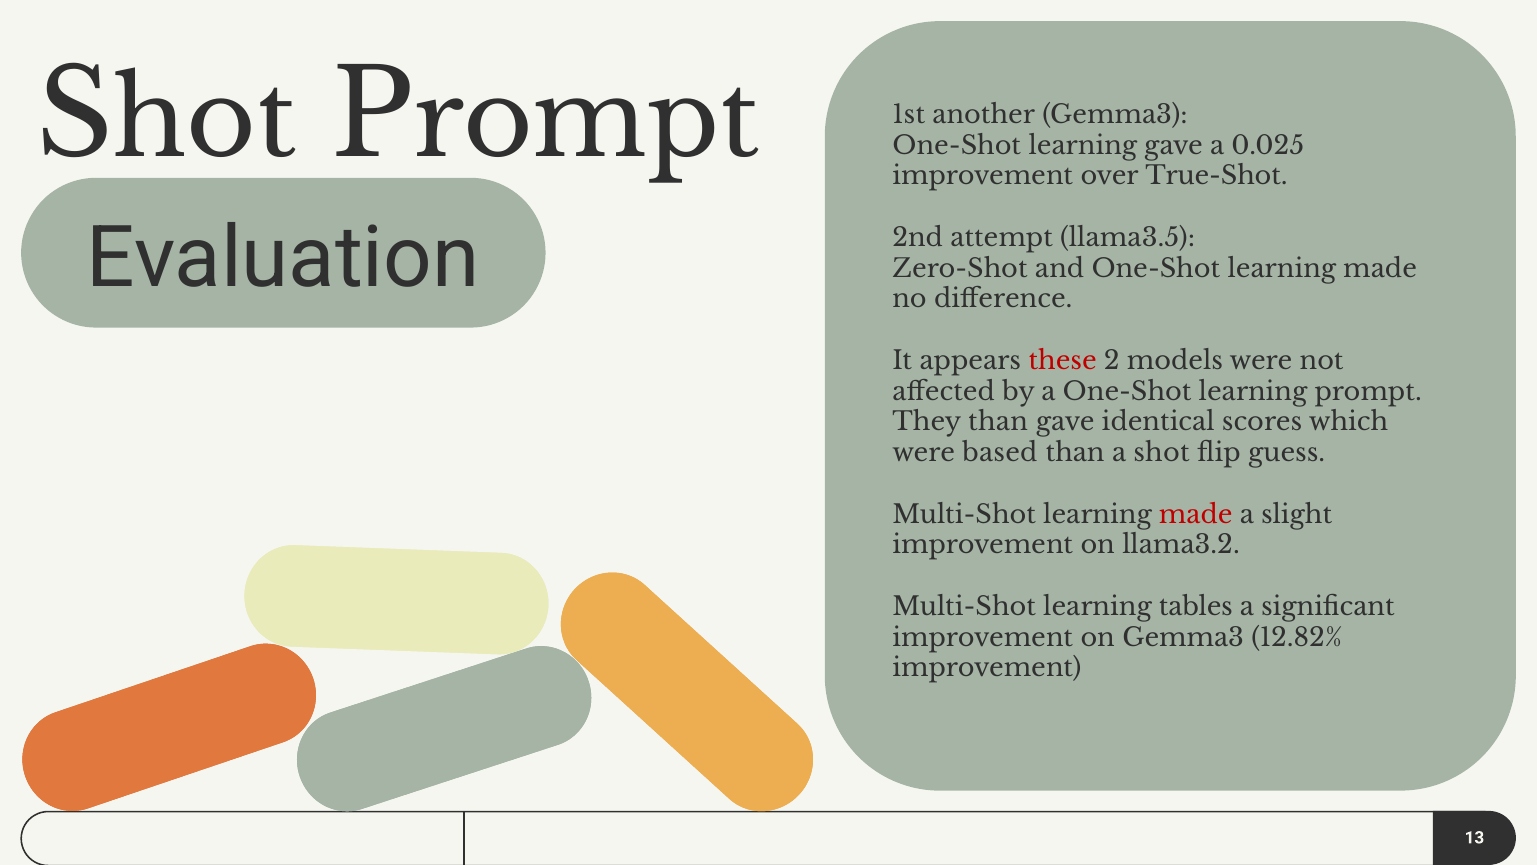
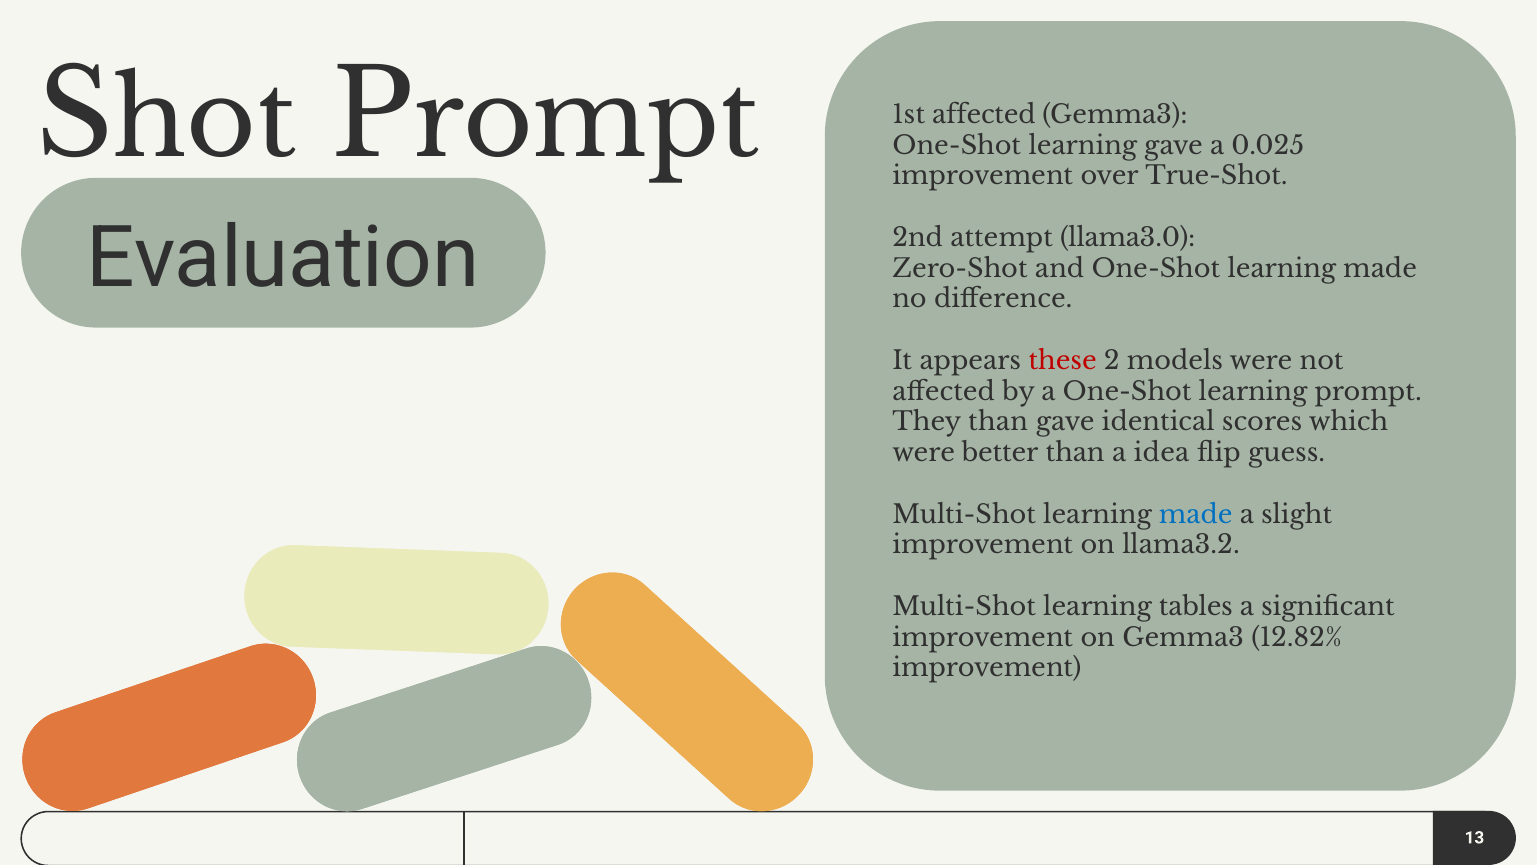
1st another: another -> affected
llama3.5: llama3.5 -> llama3.0
based: based -> better
shot: shot -> idea
made at (1196, 514) colour: red -> blue
